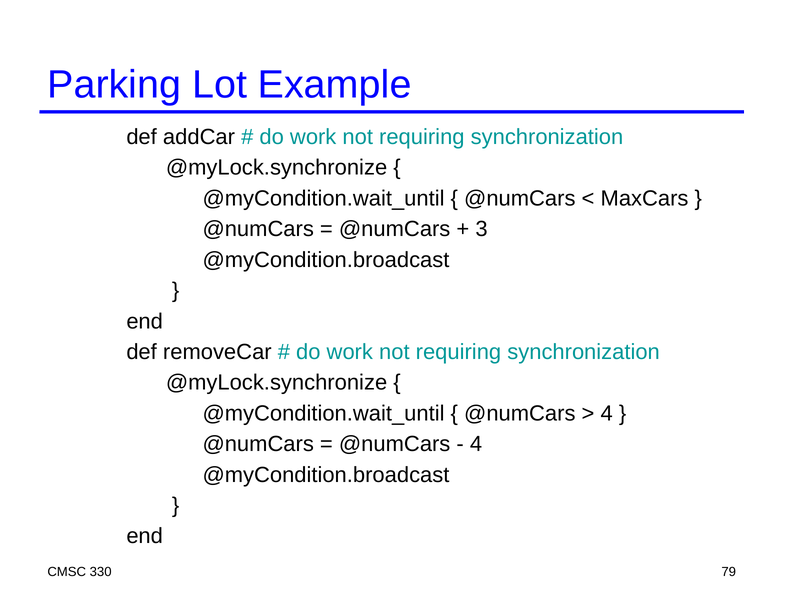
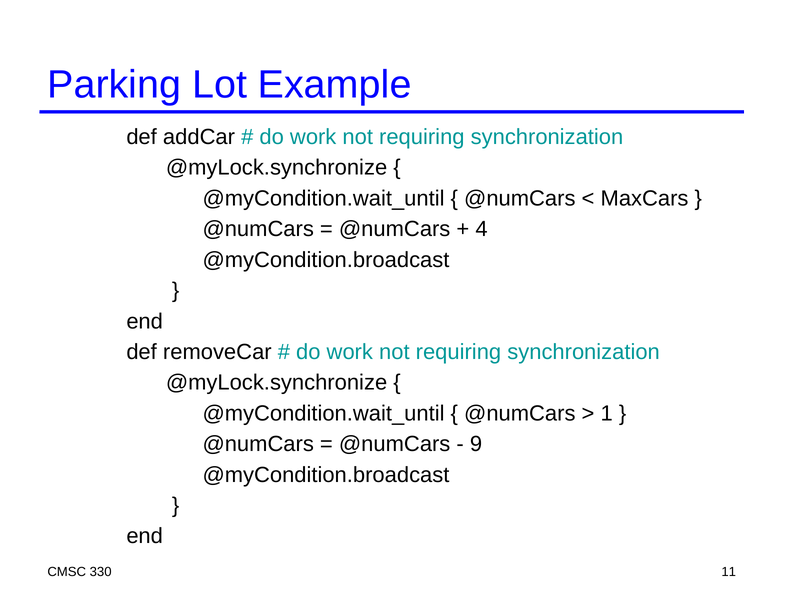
3: 3 -> 4
4 at (607, 414): 4 -> 1
4 at (476, 444): 4 -> 9
79: 79 -> 11
